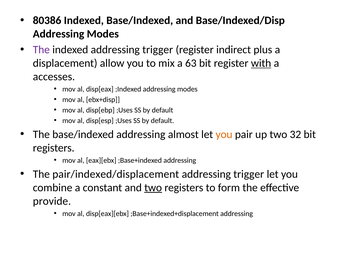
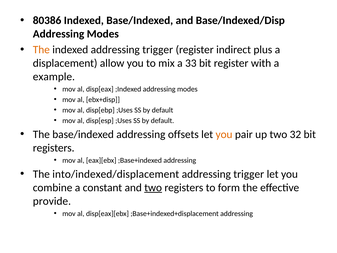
The at (41, 50) colour: purple -> orange
63: 63 -> 33
with underline: present -> none
accesses: accesses -> example
almost: almost -> offsets
pair/indexed/displacement: pair/indexed/displacement -> into/indexed/displacement
